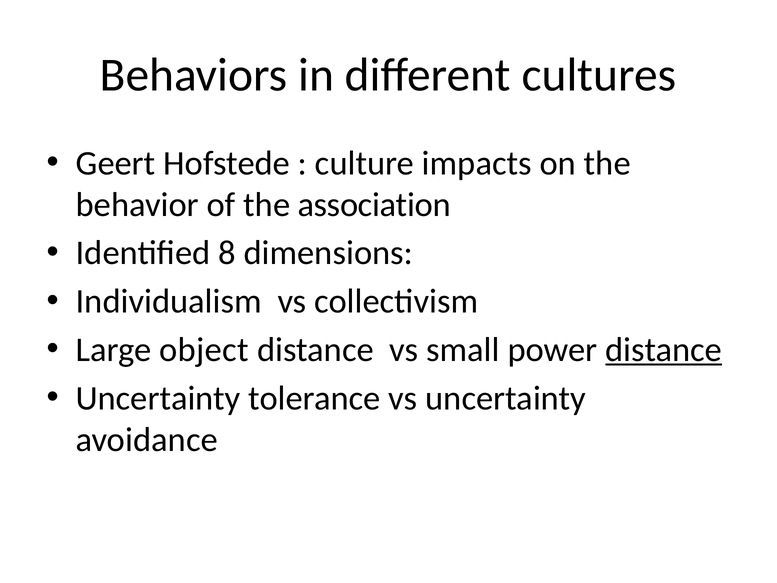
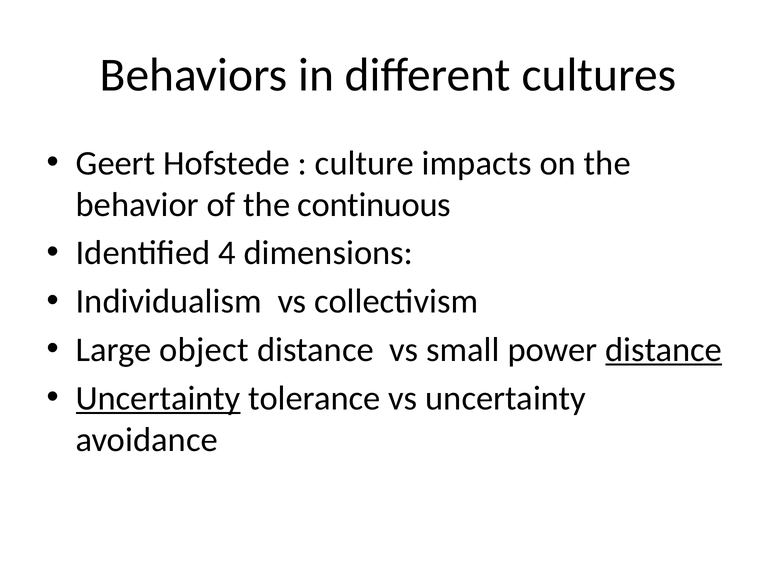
association: association -> continuous
8: 8 -> 4
Uncertainty at (158, 398) underline: none -> present
